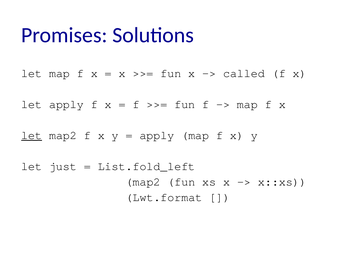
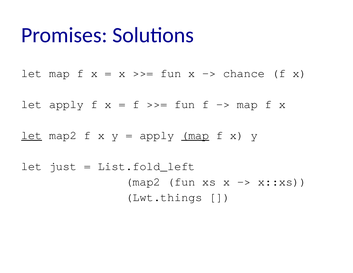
called: called -> chance
map at (195, 135) underline: none -> present
Lwt.format: Lwt.format -> Lwt.things
